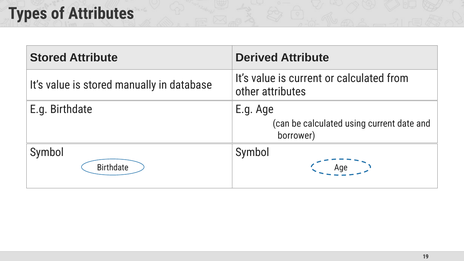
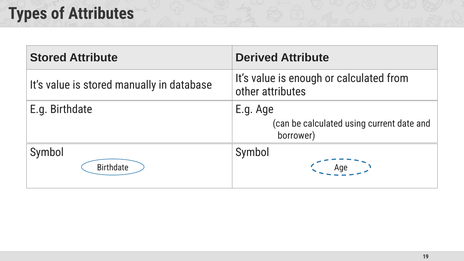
is current: current -> enough
